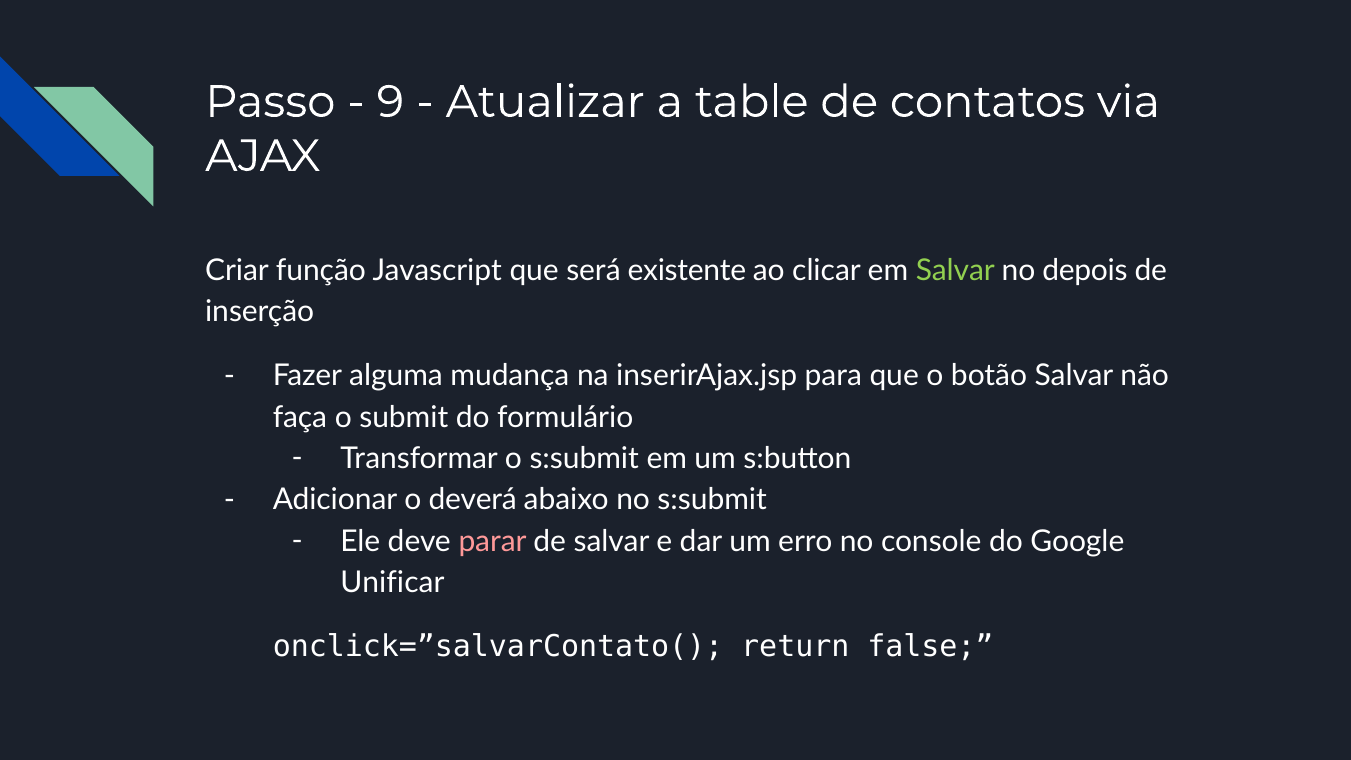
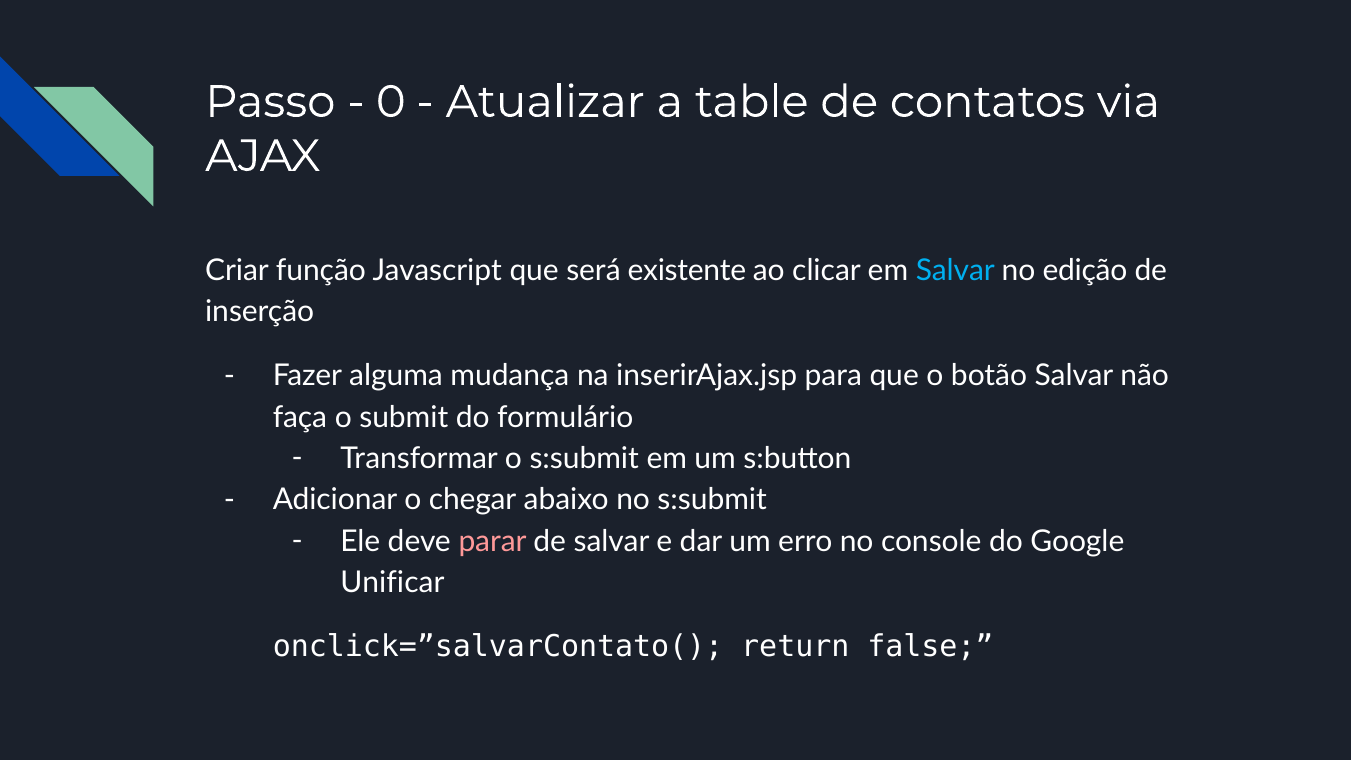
9: 9 -> 0
Salvar at (955, 271) colour: light green -> light blue
depois: depois -> edição
deverá: deverá -> chegar
